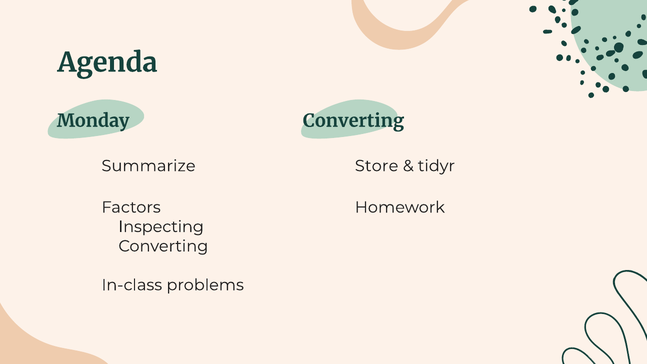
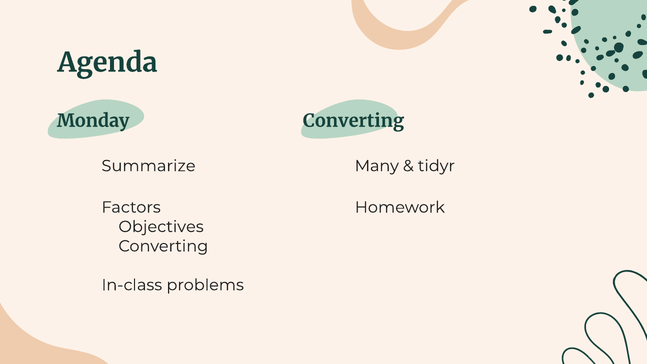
Store: Store -> Many
Inspecting: Inspecting -> Objectives
